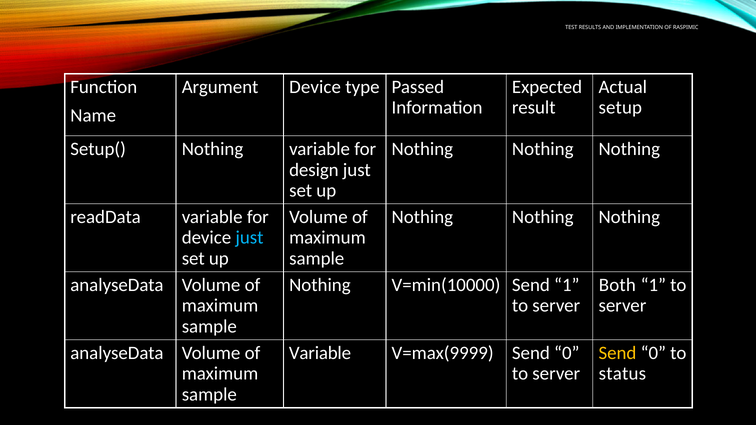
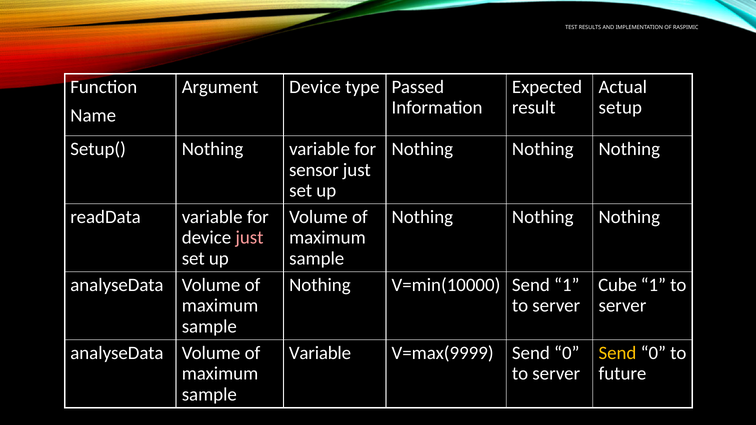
design: design -> sensor
just at (249, 238) colour: light blue -> pink
Both: Both -> Cube
status: status -> future
